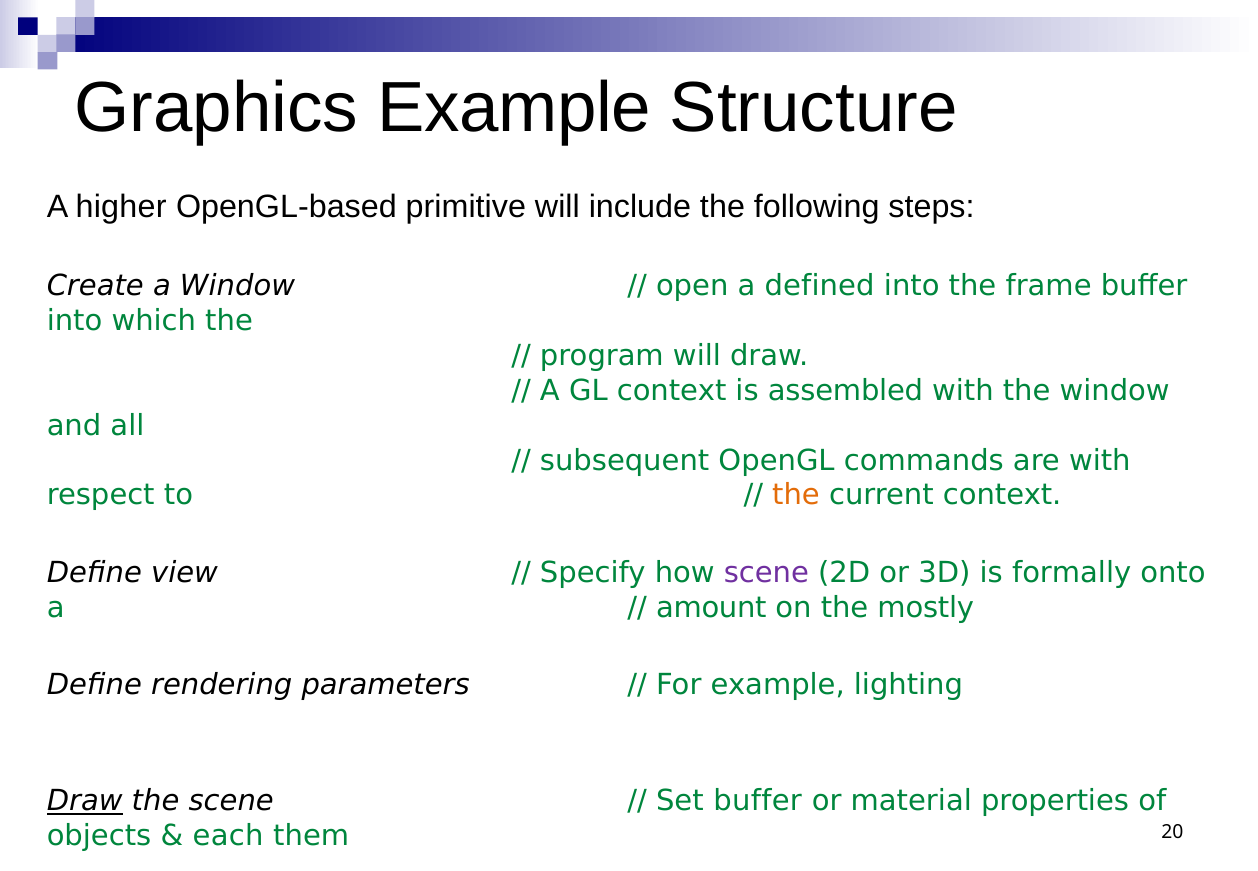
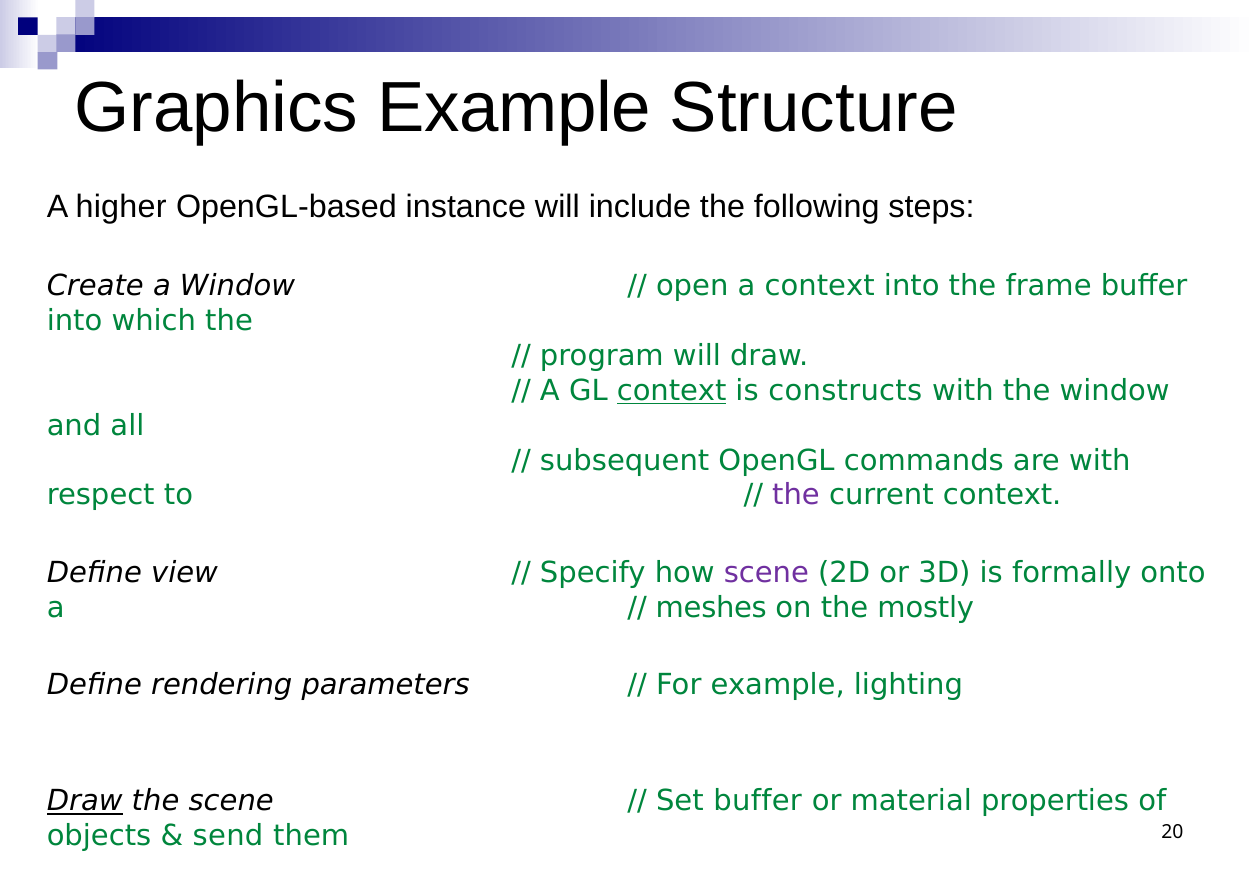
primitive: primitive -> instance
a defined: defined -> context
context at (672, 391) underline: none -> present
assembled: assembled -> constructs
the at (796, 495) colour: orange -> purple
amount: amount -> meshes
each: each -> send
